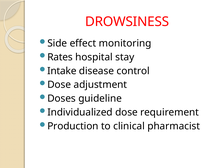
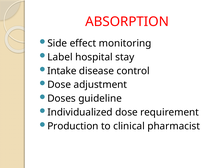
DROWSINESS: DROWSINESS -> ABSORPTION
Rates: Rates -> Label
